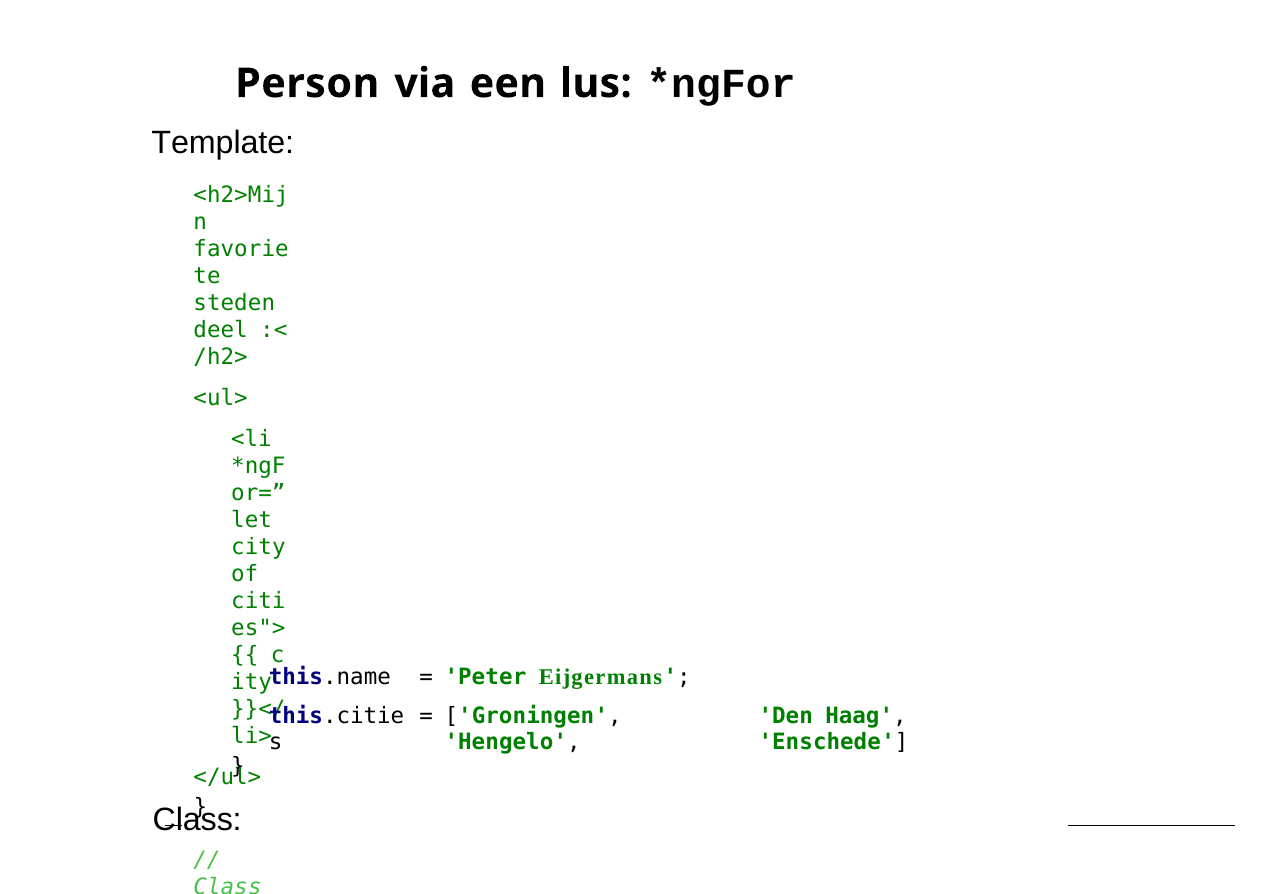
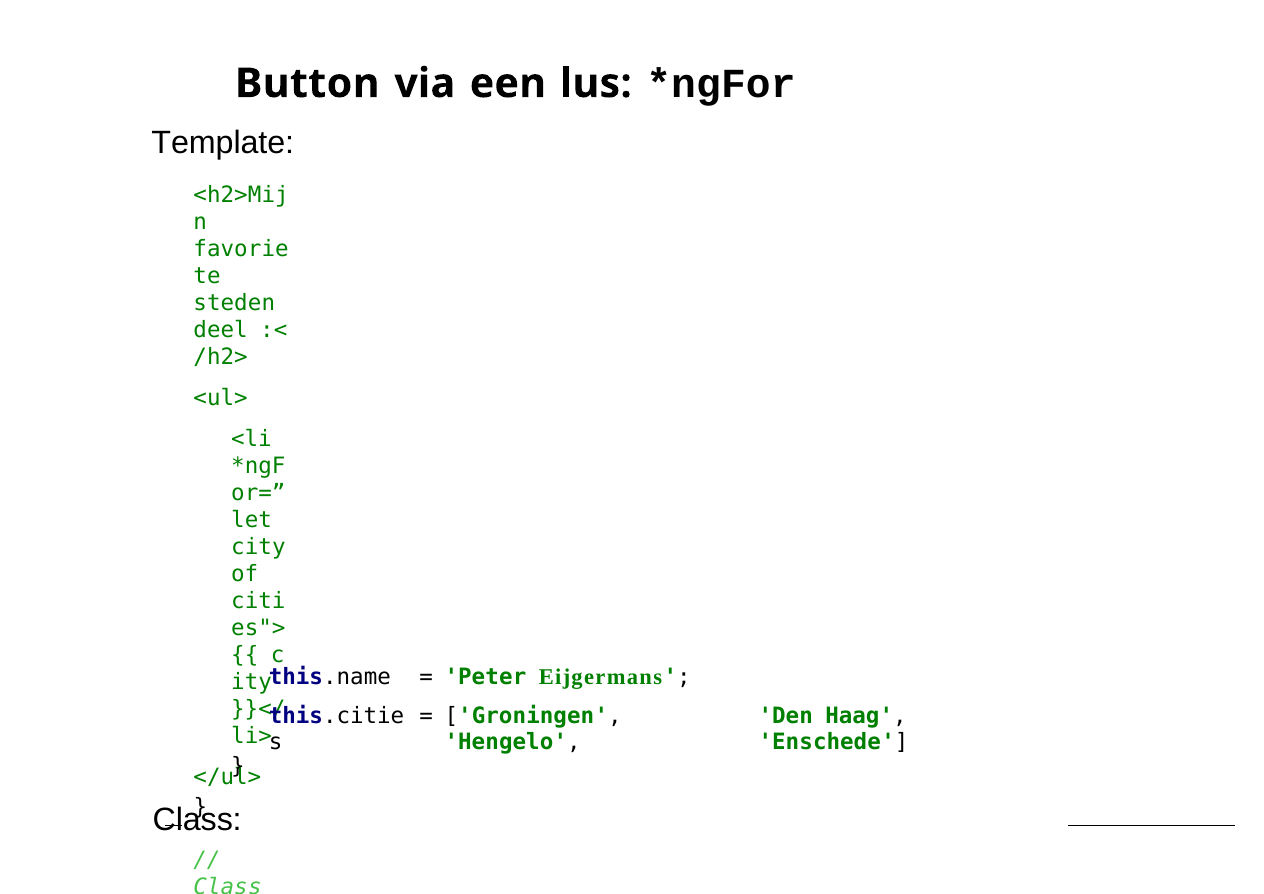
Person: Person -> Button
